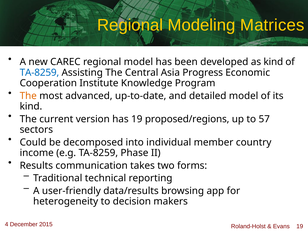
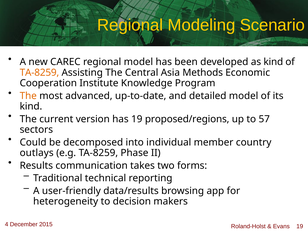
Matrices: Matrices -> Scenario
TA-8259 at (39, 73) colour: blue -> orange
Progress: Progress -> Methods
income: income -> outlays
